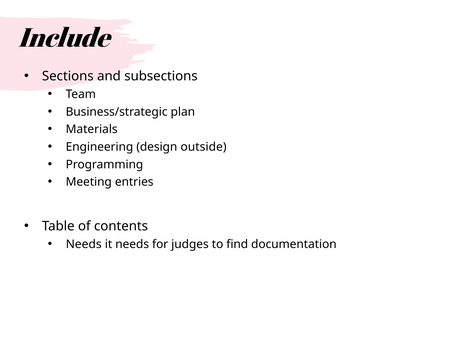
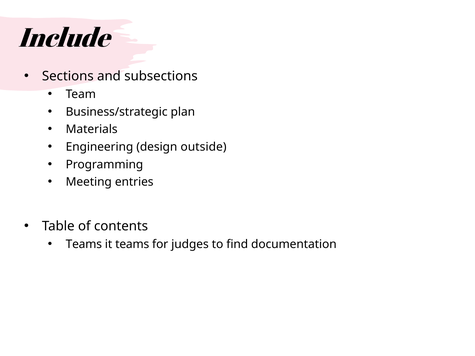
Needs at (84, 245): Needs -> Teams
it needs: needs -> teams
